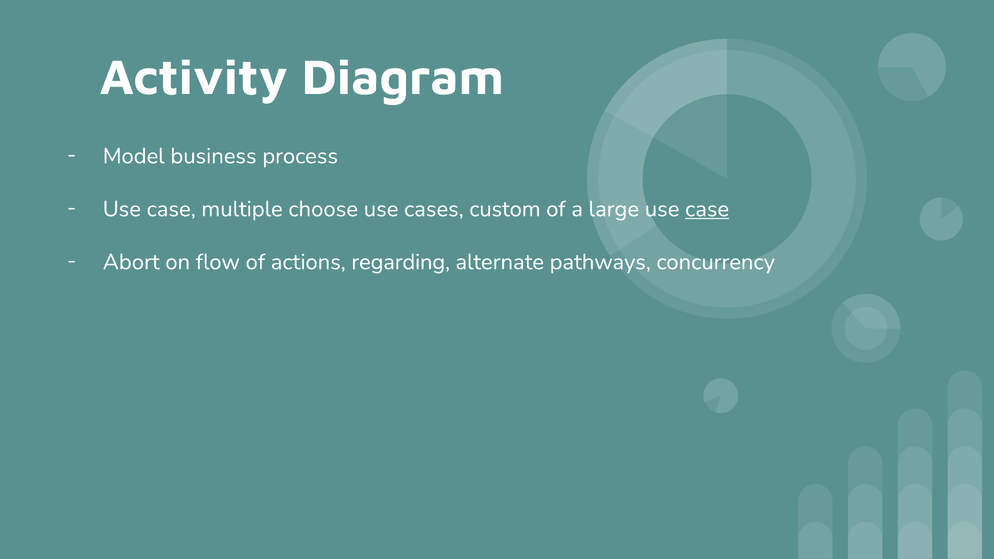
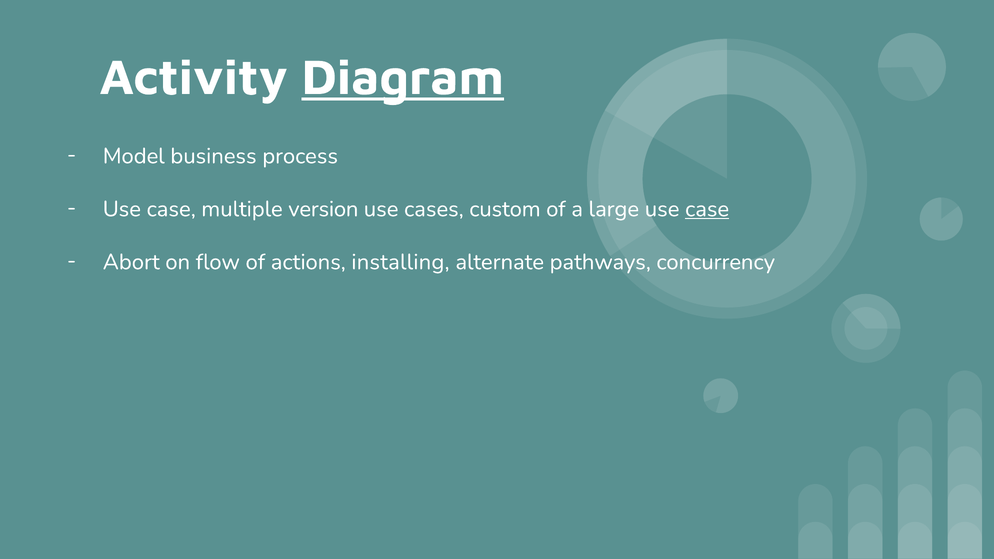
Diagram underline: none -> present
choose: choose -> version
regarding: regarding -> installing
